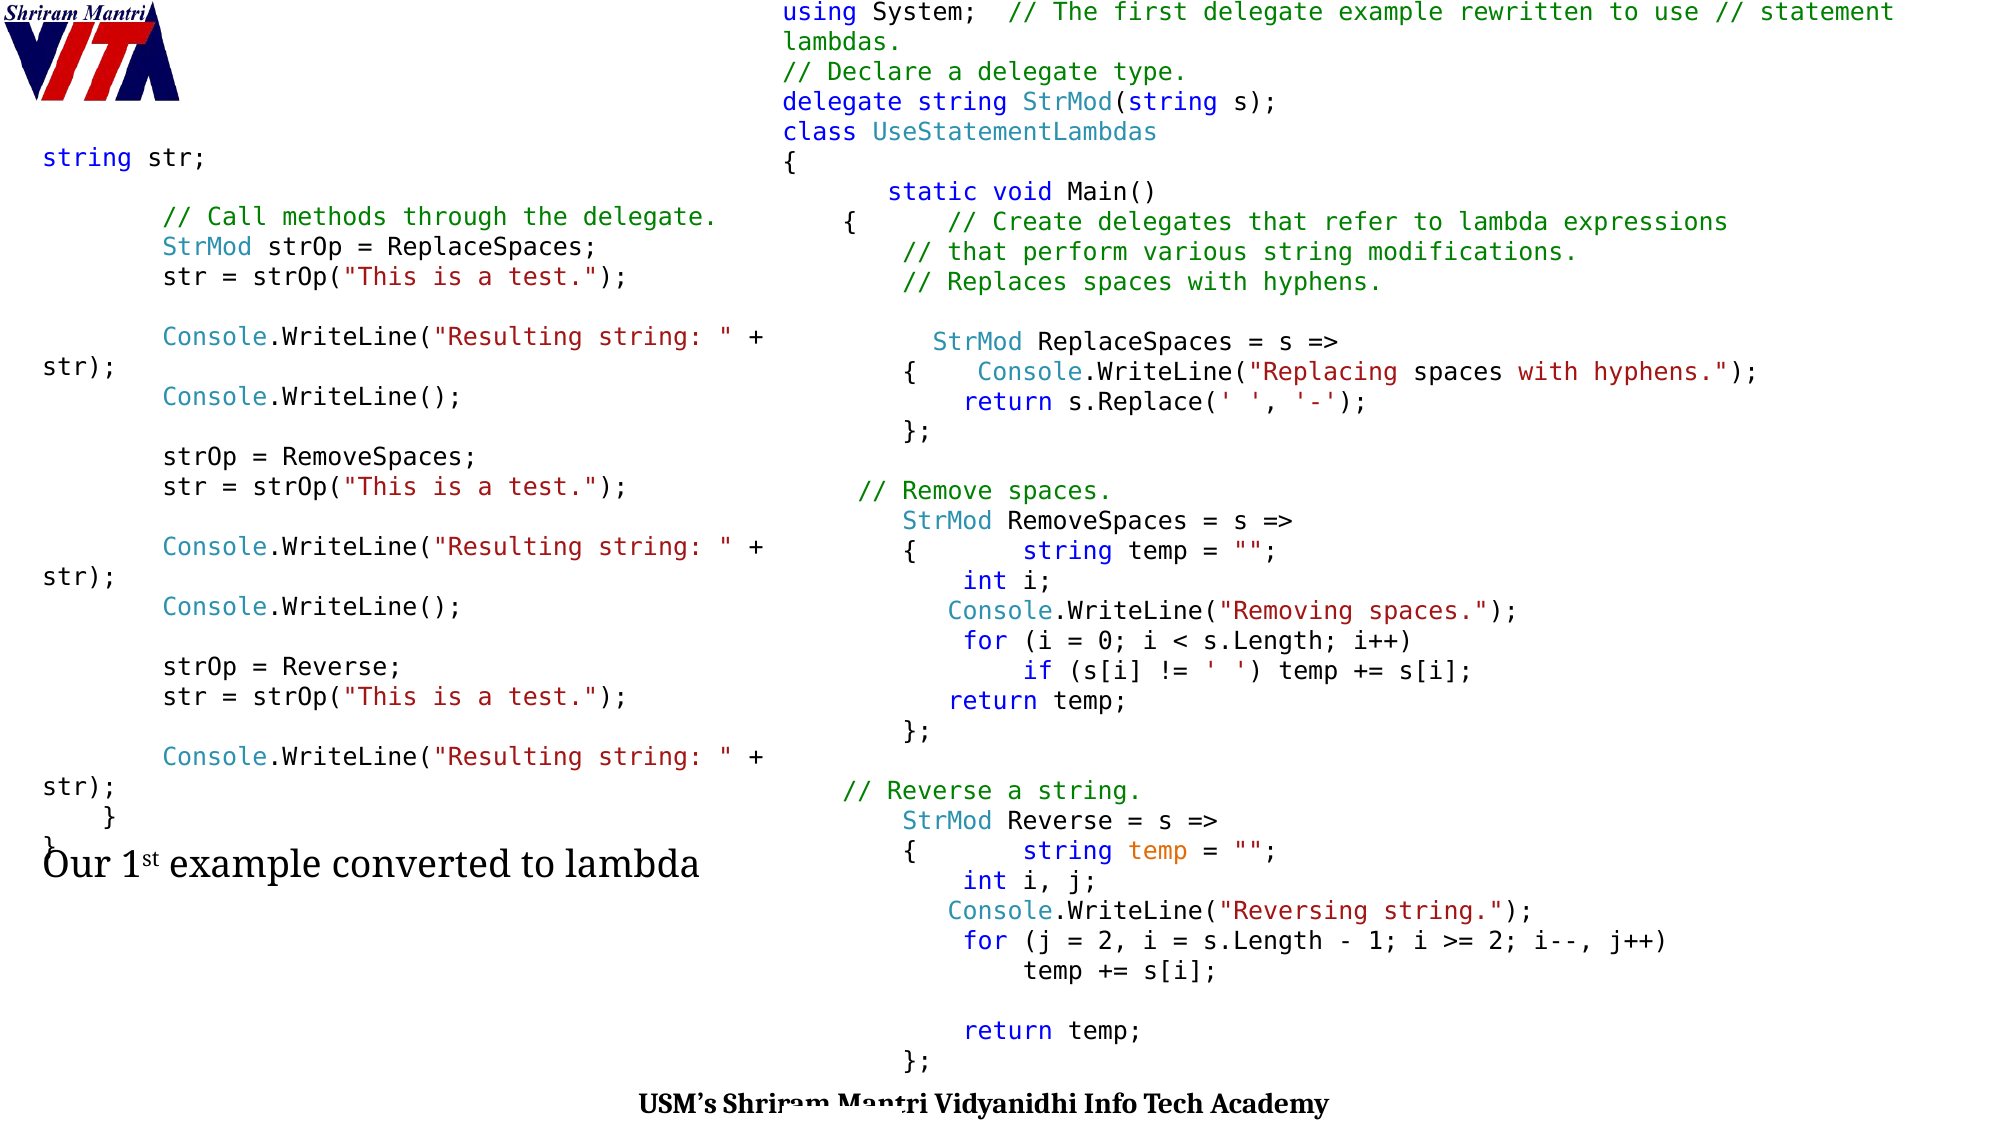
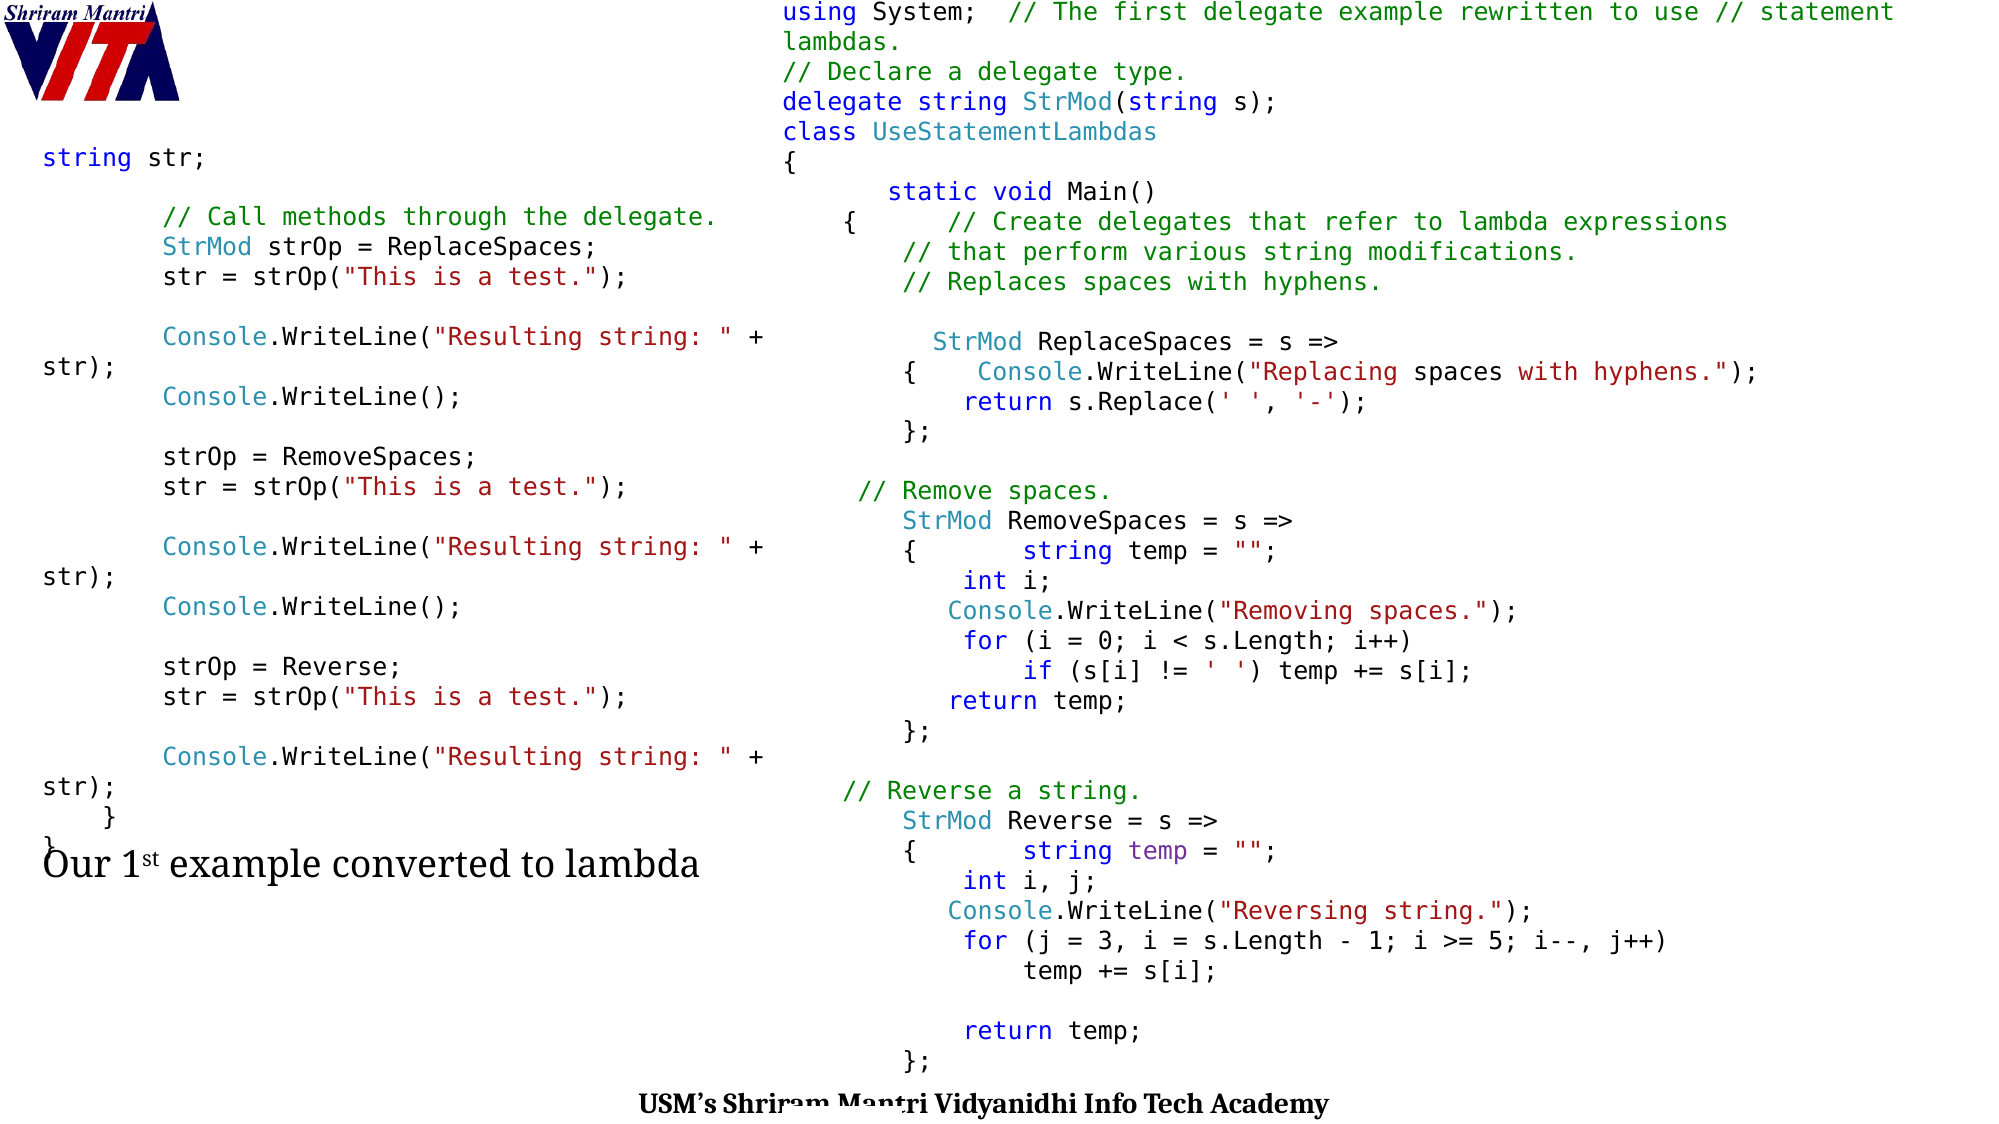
temp at (1158, 852) colour: orange -> purple
2 at (1113, 942): 2 -> 3
2 at (1503, 942): 2 -> 5
